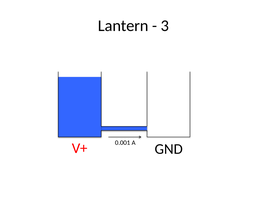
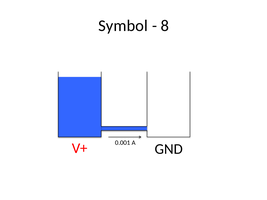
Lantern: Lantern -> Symbol
3: 3 -> 8
